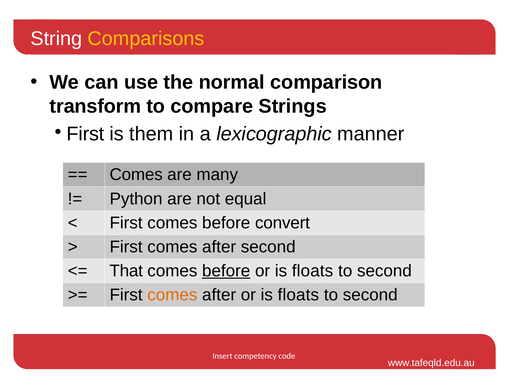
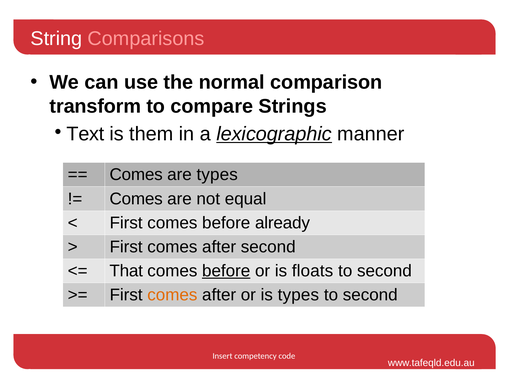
Comparisons colour: yellow -> pink
First at (85, 134): First -> Text
lexicographic underline: none -> present
are many: many -> types
Python at (136, 199): Python -> Comes
convert: convert -> already
after or is floats: floats -> types
